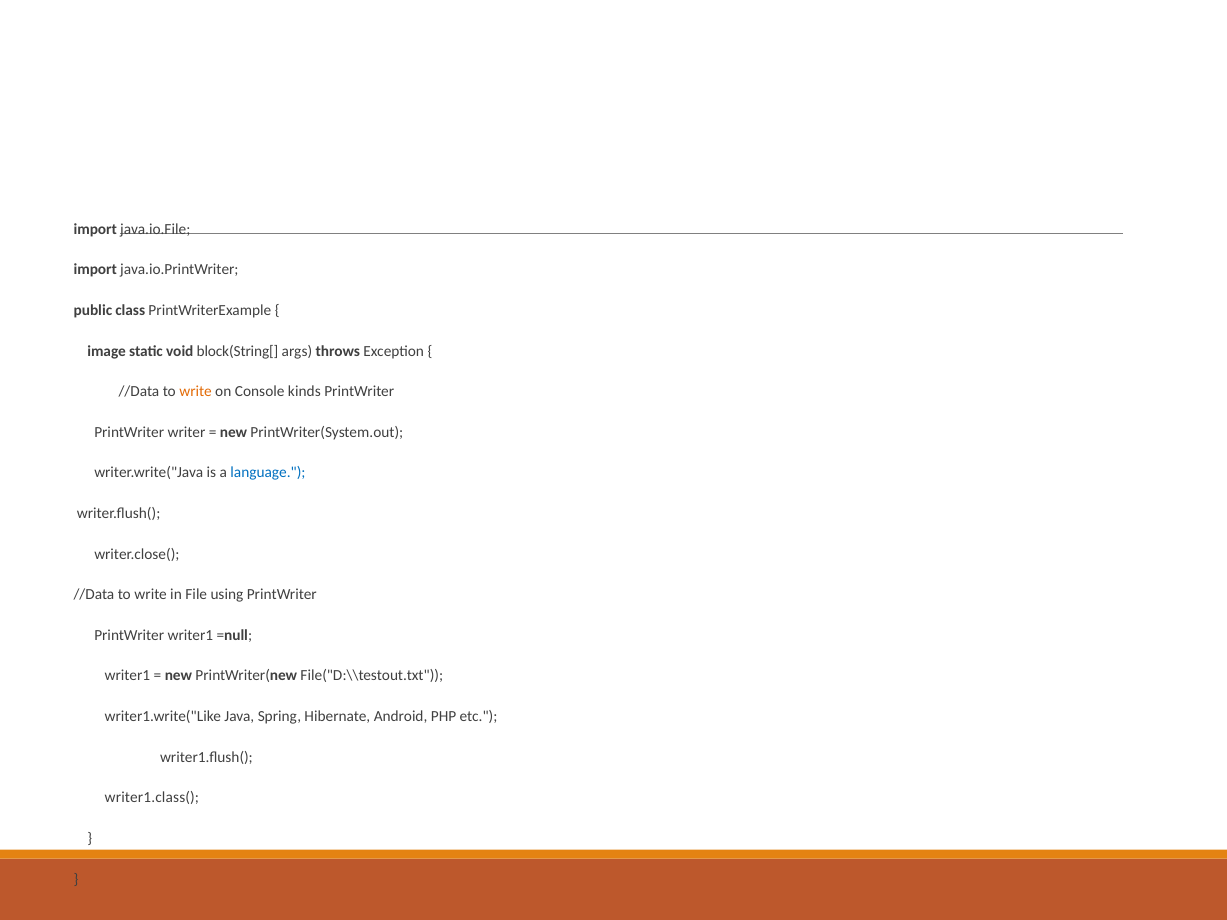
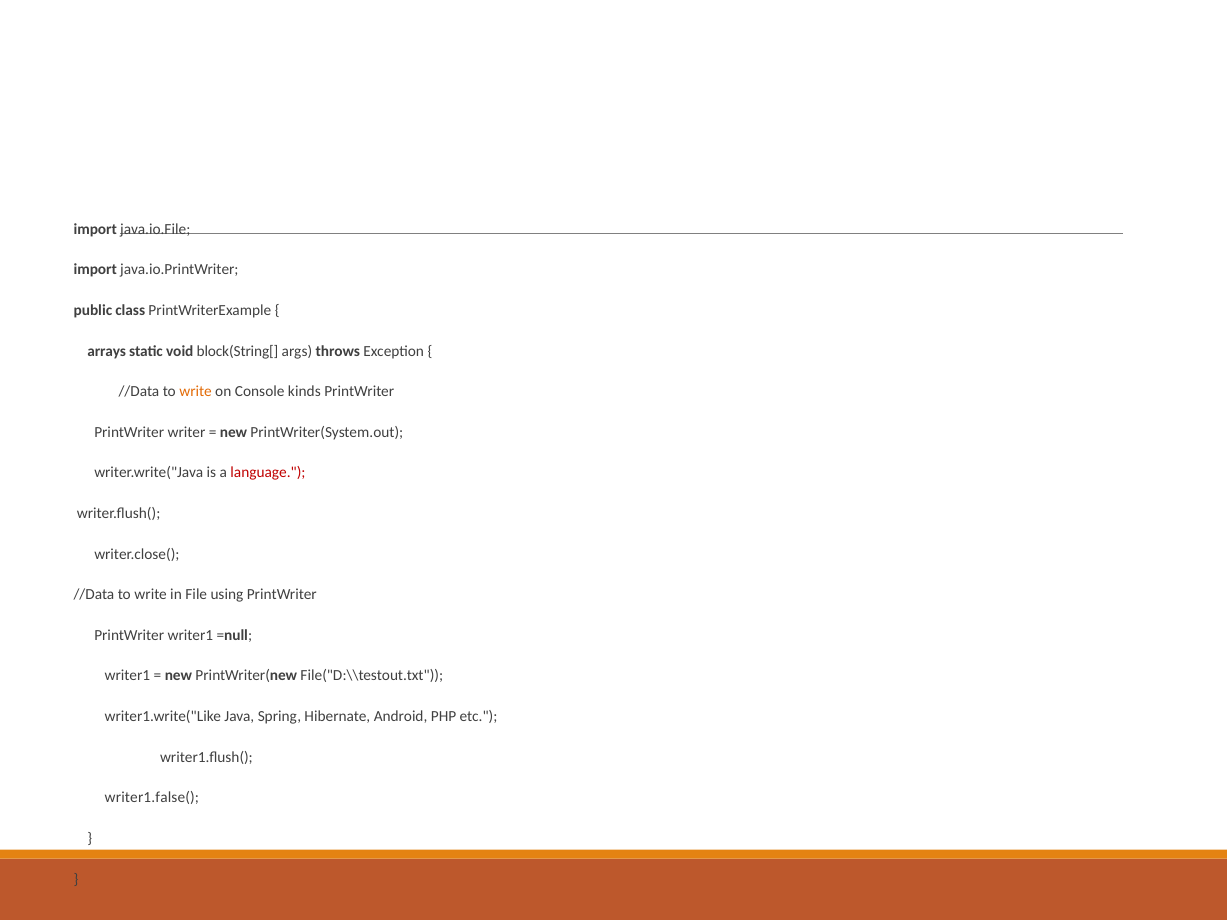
image: image -> arrays
language colour: blue -> red
writer1.class(: writer1.class( -> writer1.false(
